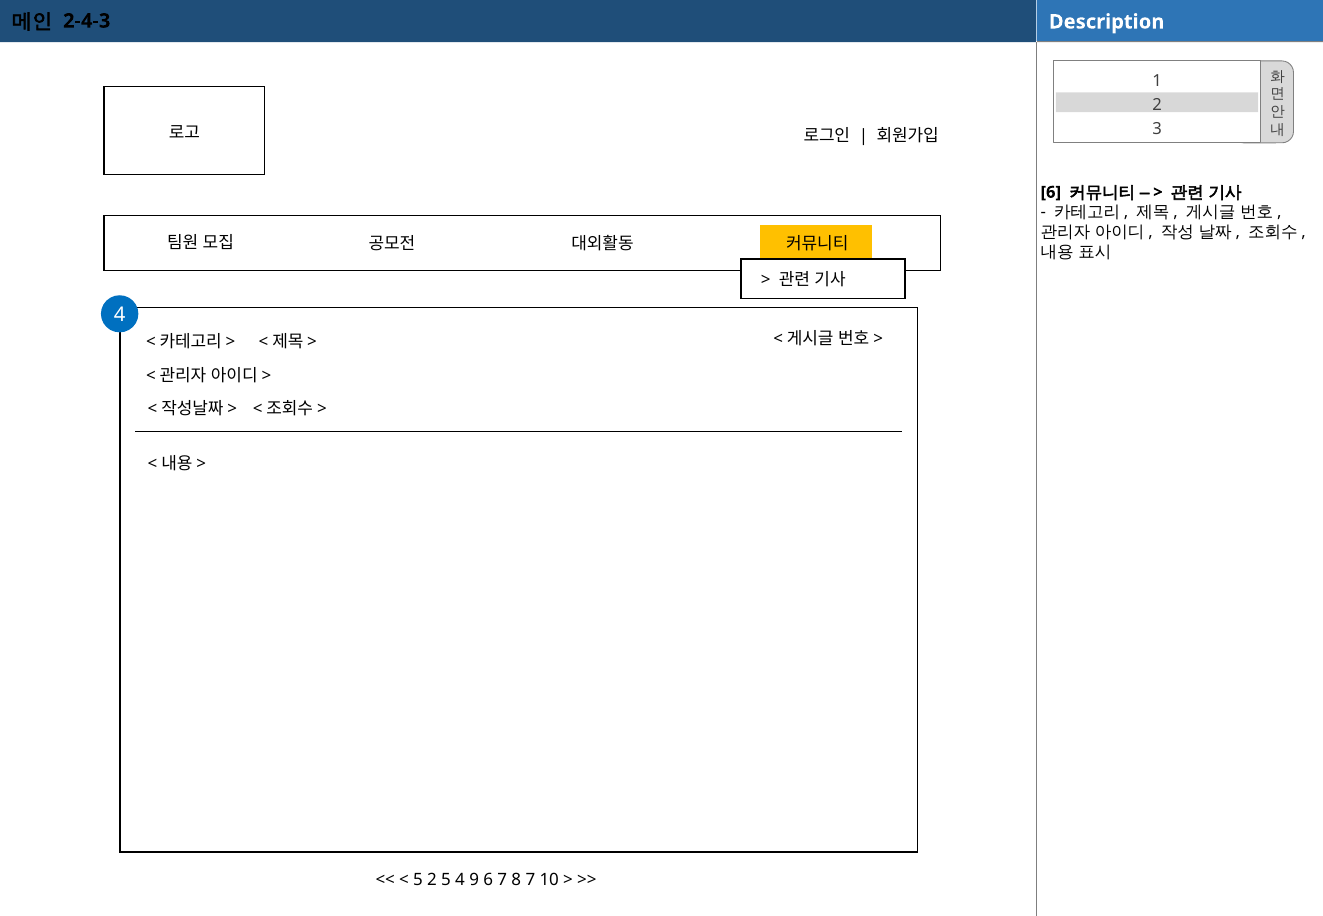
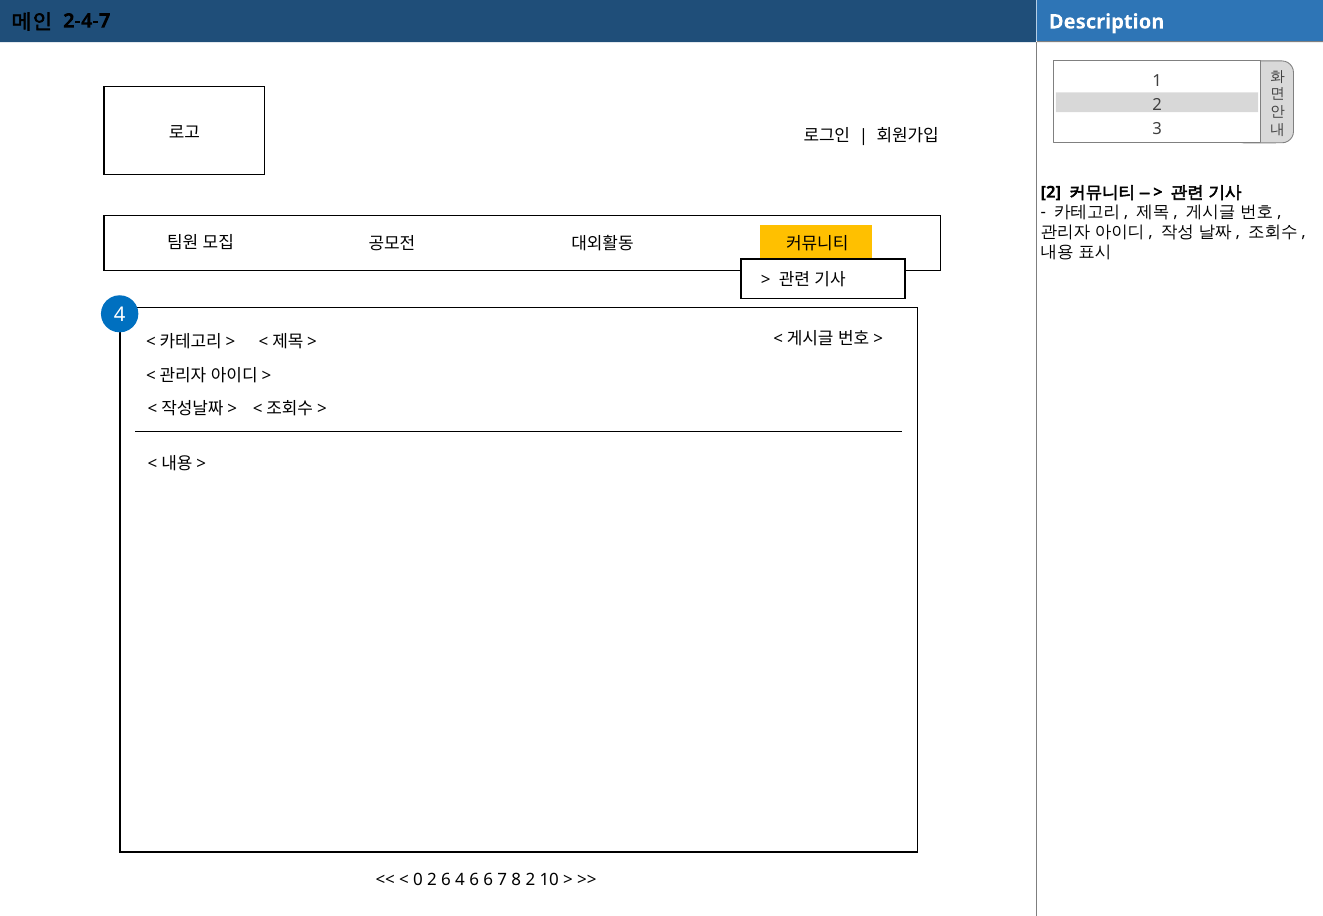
2-4-3: 2-4-3 -> 2-4-7
6 at (1051, 192): 6 -> 2
5 at (418, 879): 5 -> 0
2 5: 5 -> 6
4 9: 9 -> 6
8 7: 7 -> 2
